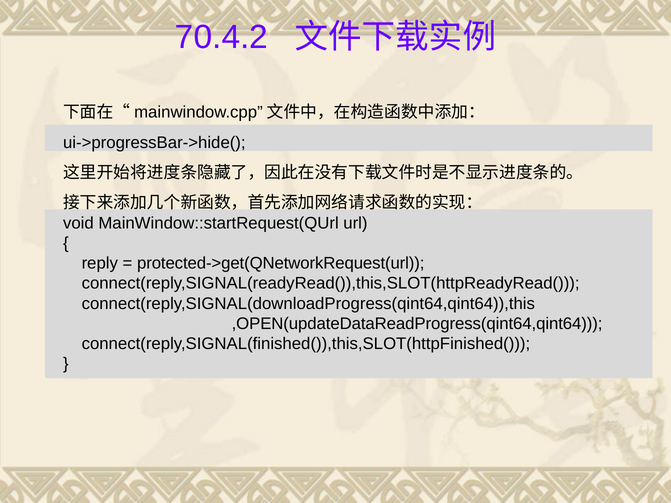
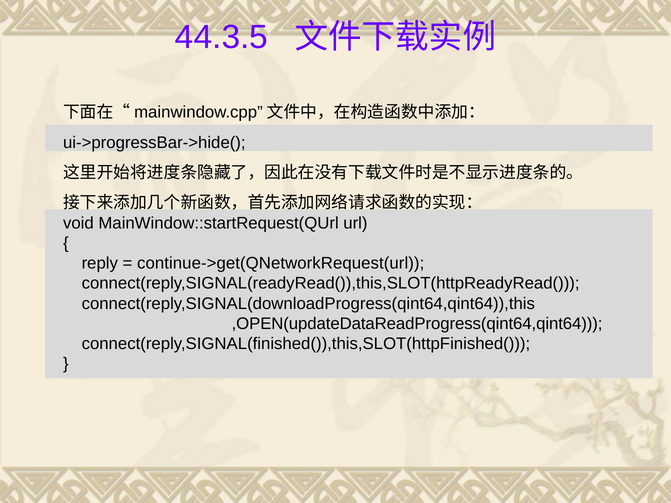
70.4.2: 70.4.2 -> 44.3.5
protected->get(QNetworkRequest(url: protected->get(QNetworkRequest(url -> continue->get(QNetworkRequest(url
